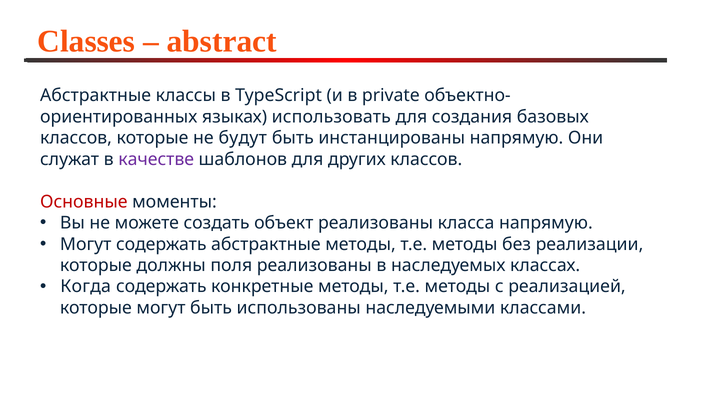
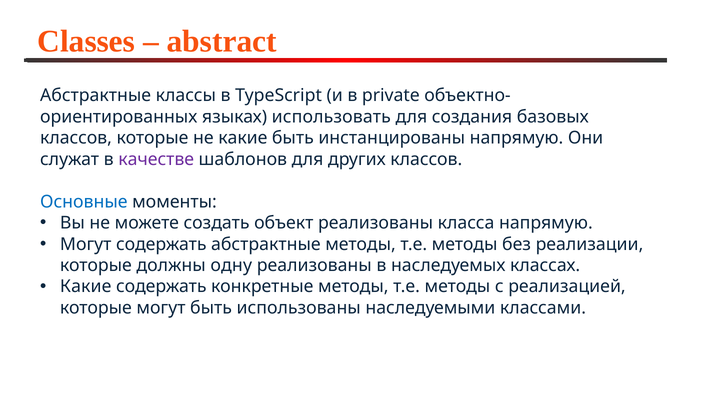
не будут: будут -> какие
Основные colour: red -> blue
поля: поля -> одну
Когда at (86, 287): Когда -> Какие
